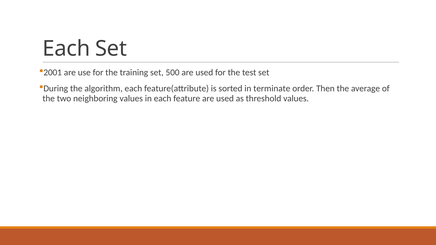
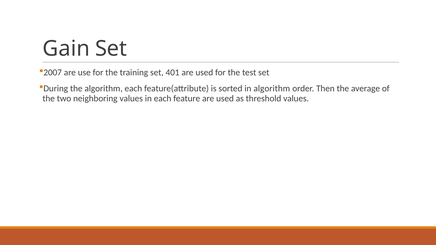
Each at (66, 49): Each -> Gain
2001: 2001 -> 2007
500: 500 -> 401
in terminate: terminate -> algorithm
